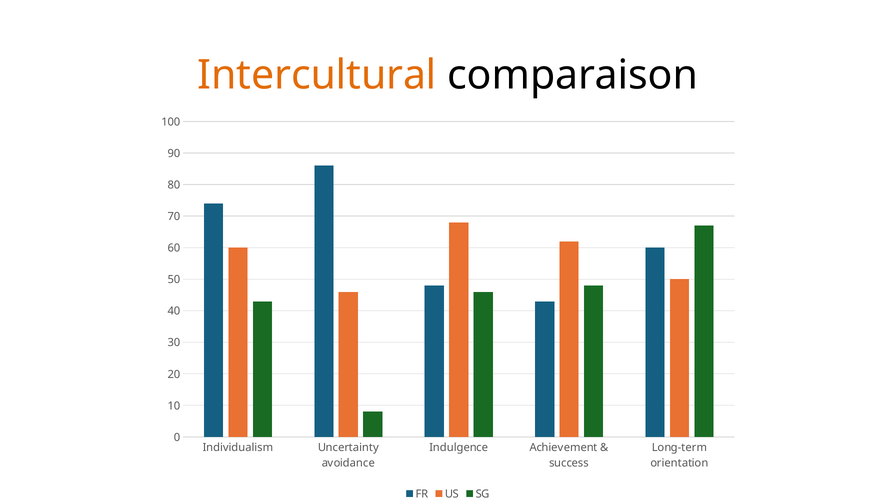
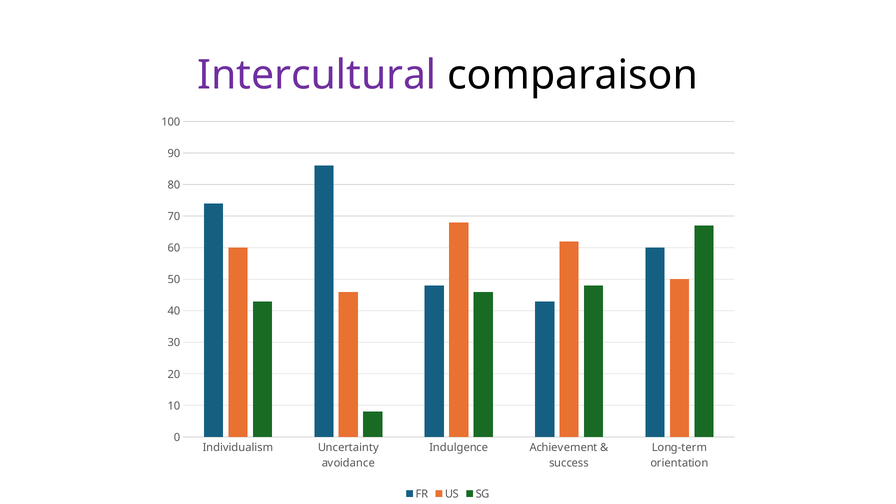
Intercultural colour: orange -> purple
